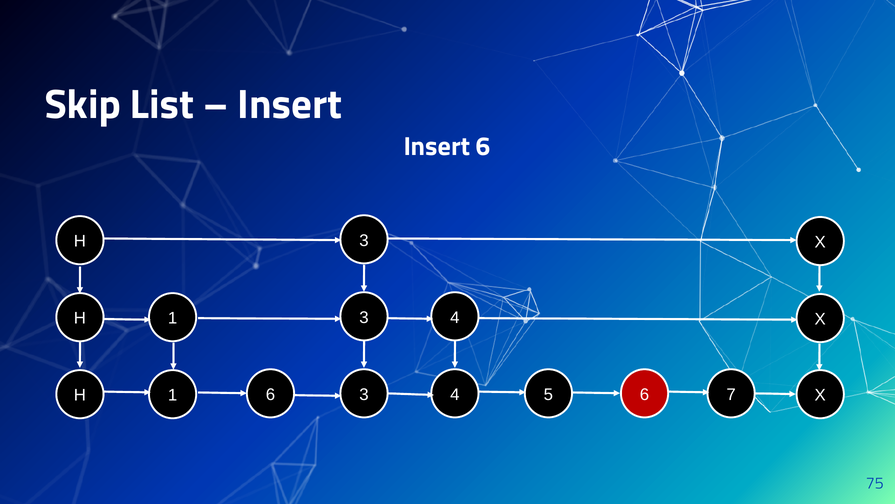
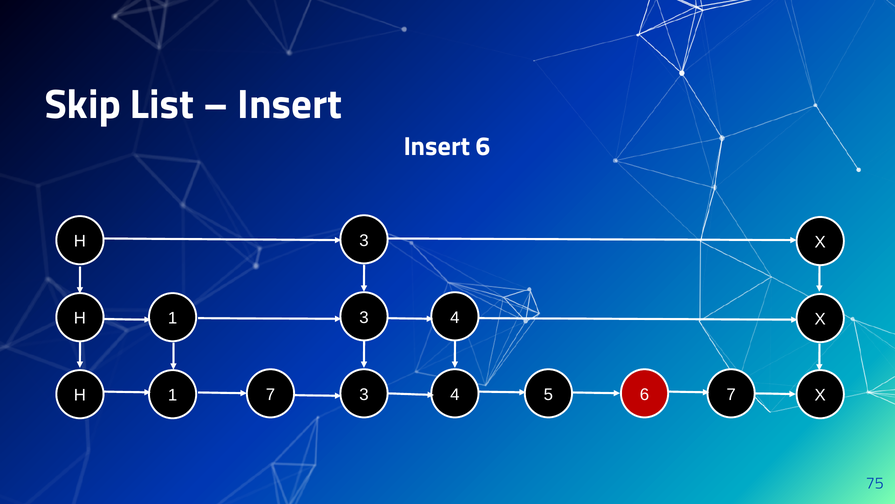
1 6: 6 -> 7
